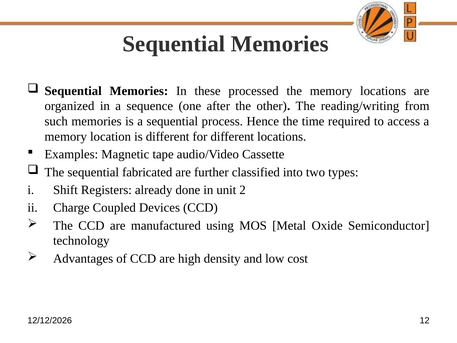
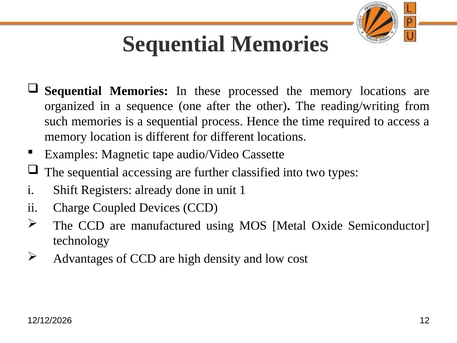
fabricated: fabricated -> accessing
2: 2 -> 1
